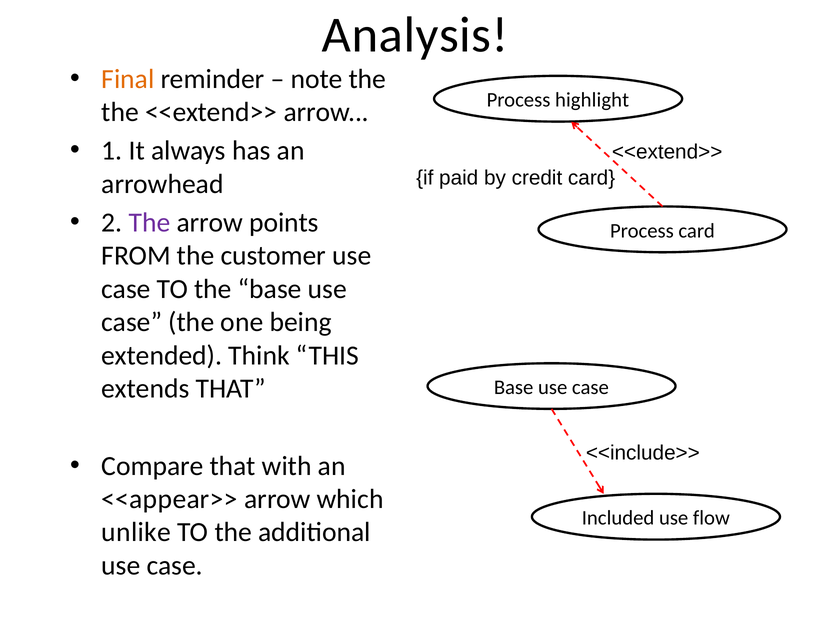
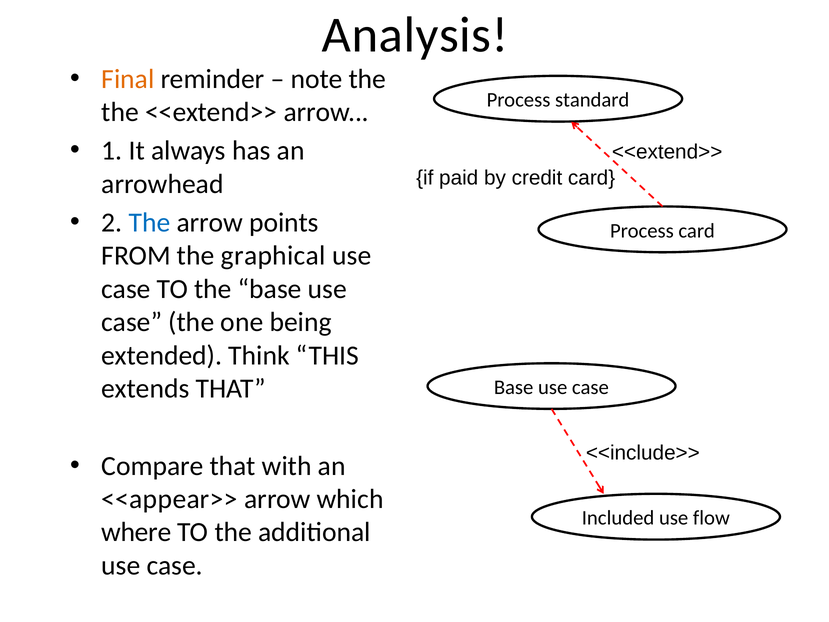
highlight: highlight -> standard
The at (149, 223) colour: purple -> blue
customer: customer -> graphical
unlike: unlike -> where
